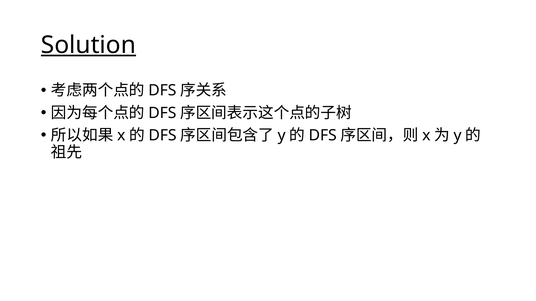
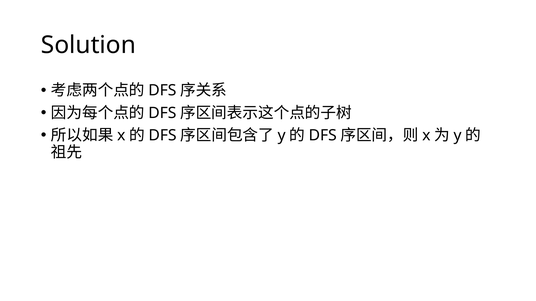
Solution underline: present -> none
